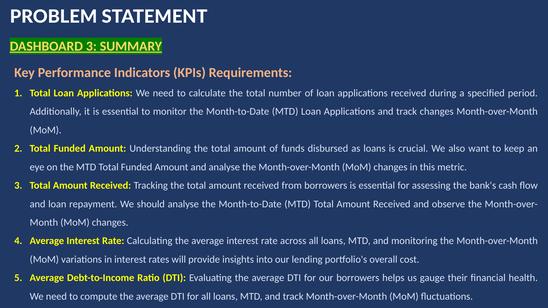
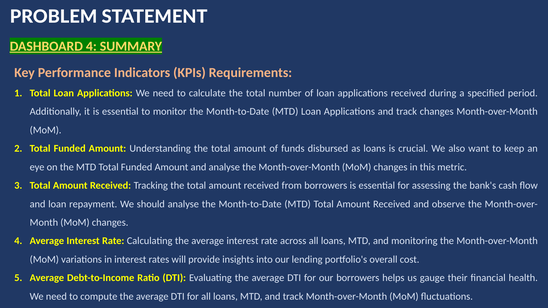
DASHBOARD 3: 3 -> 4
